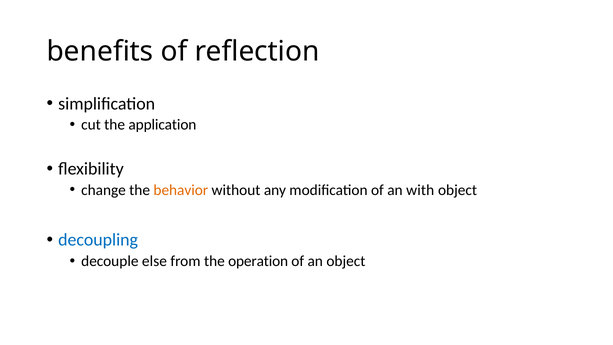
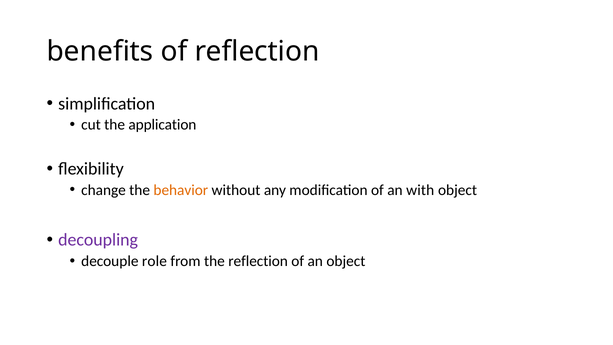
decoupling colour: blue -> purple
else: else -> role
the operation: operation -> reflection
